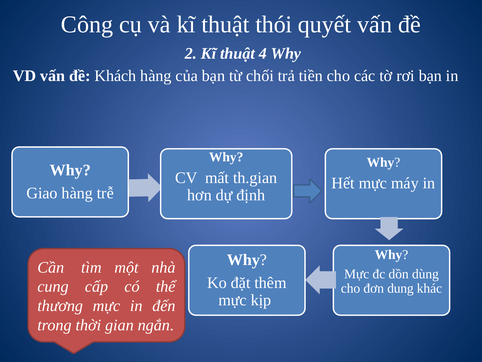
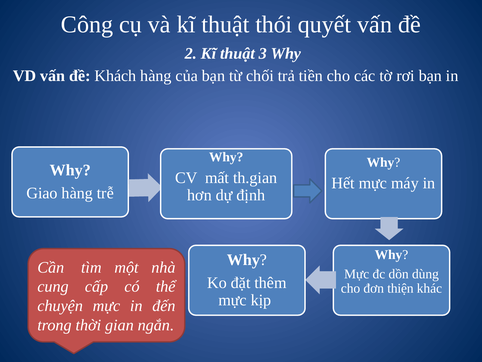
4: 4 -> 3
dung: dung -> thiện
thương: thương -> chuyện
